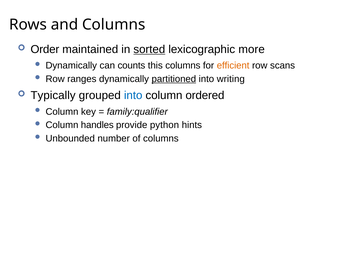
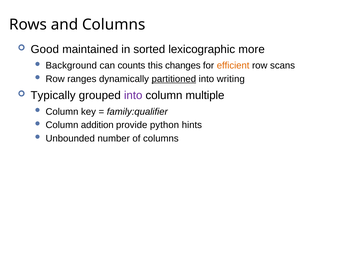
Order: Order -> Good
sorted underline: present -> none
Dynamically at (71, 66): Dynamically -> Background
this columns: columns -> changes
into at (133, 96) colour: blue -> purple
ordered: ordered -> multiple
handles: handles -> addition
